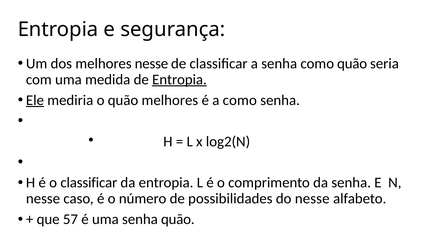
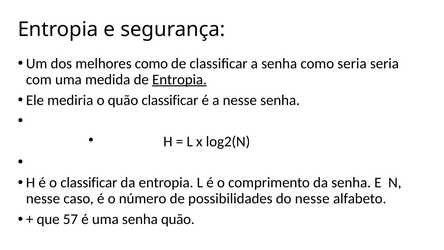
melhores nesse: nesse -> como
como quão: quão -> seria
Ele underline: present -> none
quão melhores: melhores -> classificar
a como: como -> nesse
